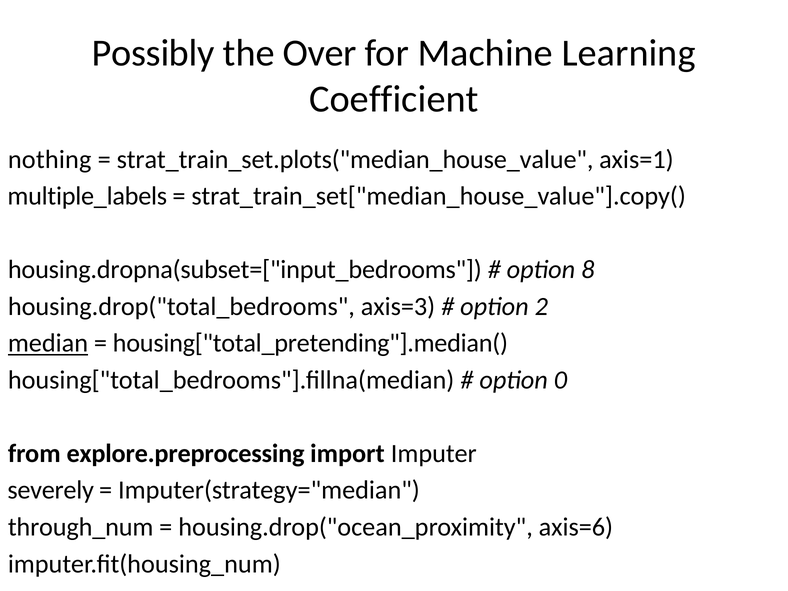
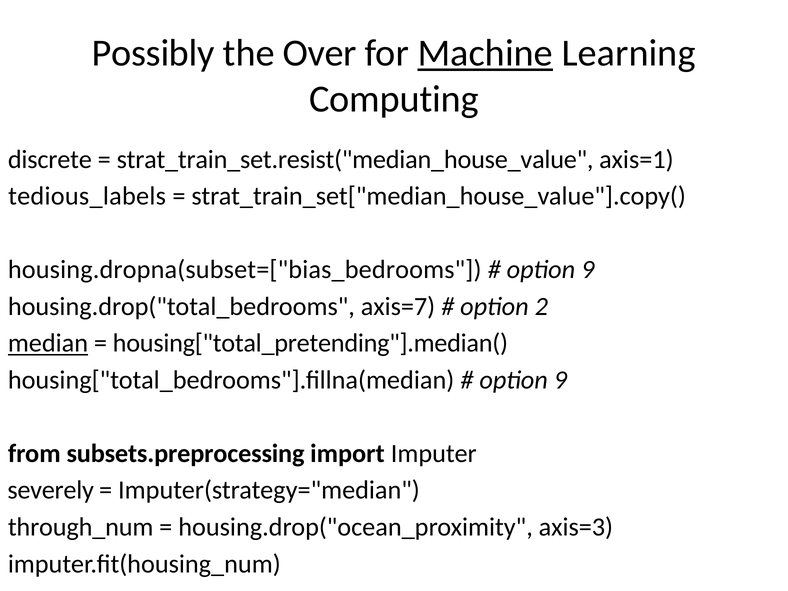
Machine underline: none -> present
Coefficient: Coefficient -> Computing
nothing: nothing -> discrete
strat_train_set.plots("median_house_value: strat_train_set.plots("median_house_value -> strat_train_set.resist("median_house_value
multiple_labels: multiple_labels -> tedious_labels
housing.dropna(subset=["input_bedrooms: housing.dropna(subset=["input_bedrooms -> housing.dropna(subset=["bias_bedrooms
8 at (588, 270): 8 -> 9
axis=3: axis=3 -> axis=7
0 at (560, 380): 0 -> 9
explore.preprocessing: explore.preprocessing -> subsets.preprocessing
axis=6: axis=6 -> axis=3
